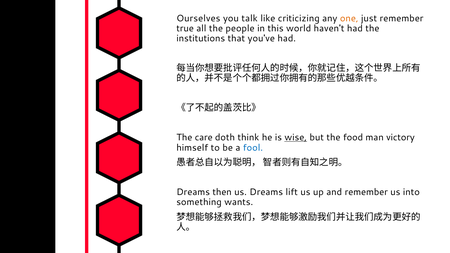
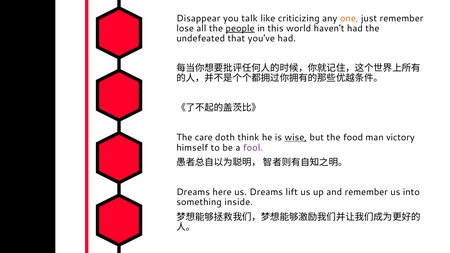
Ourselves: Ourselves -> Disappear
true: true -> lose
people underline: none -> present
institutions: institutions -> undefeated
fool colour: blue -> purple
then: then -> here
wants: wants -> inside
